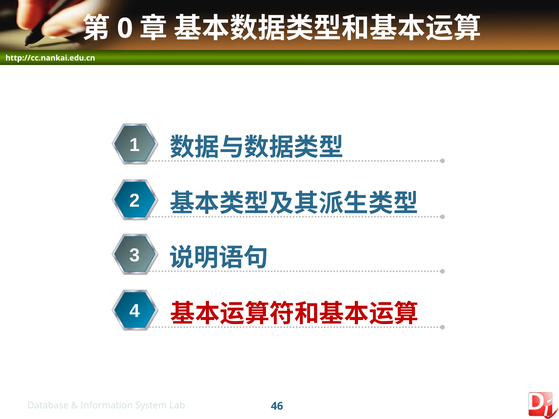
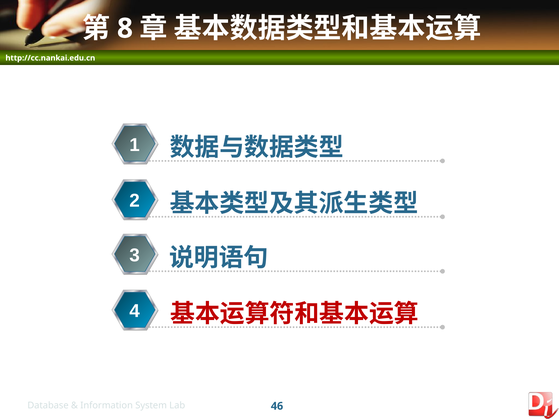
0: 0 -> 8
